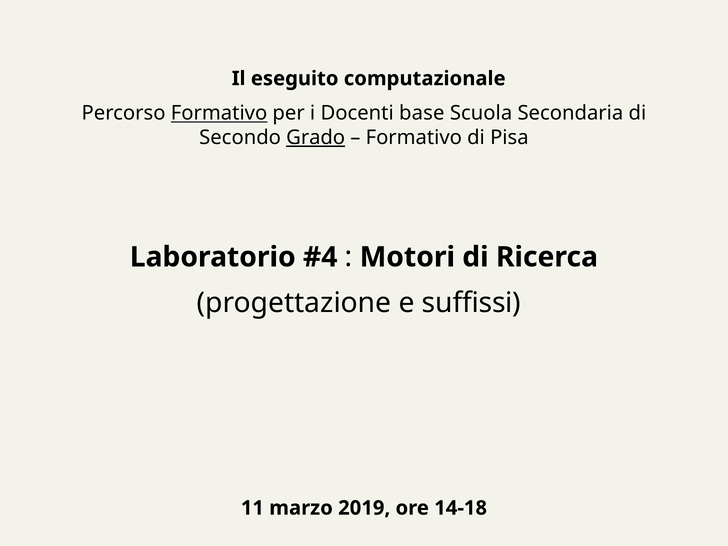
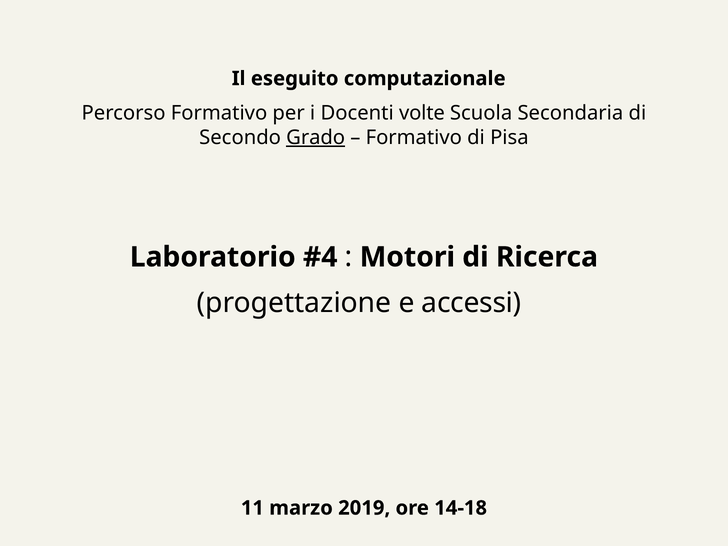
Formativo at (219, 113) underline: present -> none
base: base -> volte
suffissi: suffissi -> accessi
